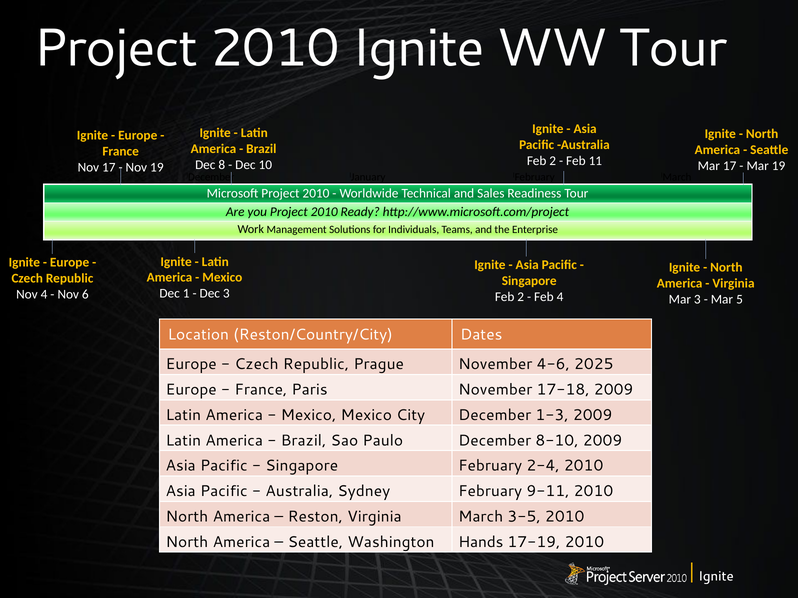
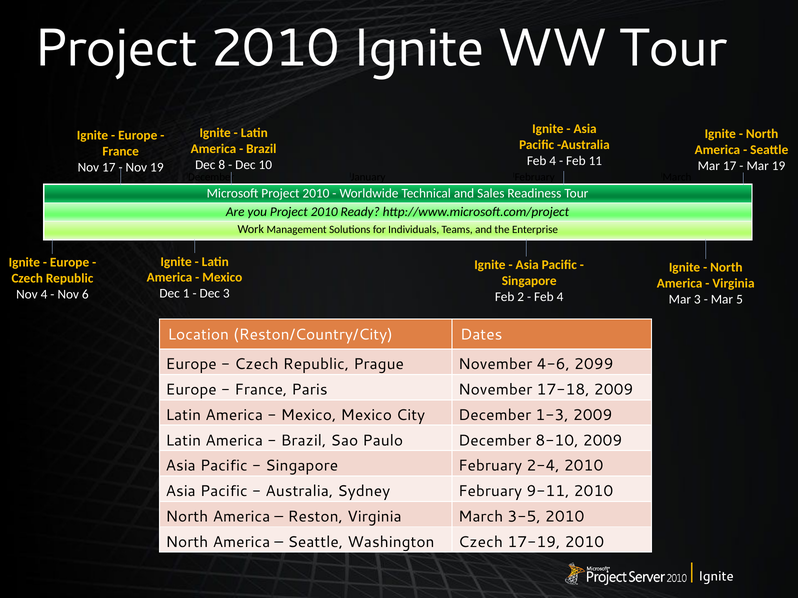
2 at (553, 161): 2 -> 4
2025: 2025 -> 2099
Washington Hands: Hands -> Czech
